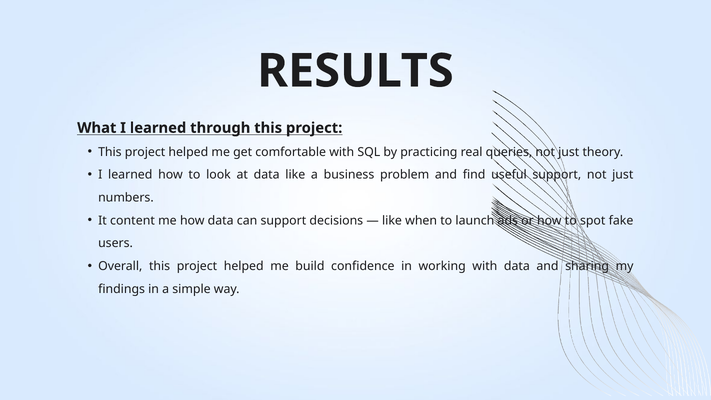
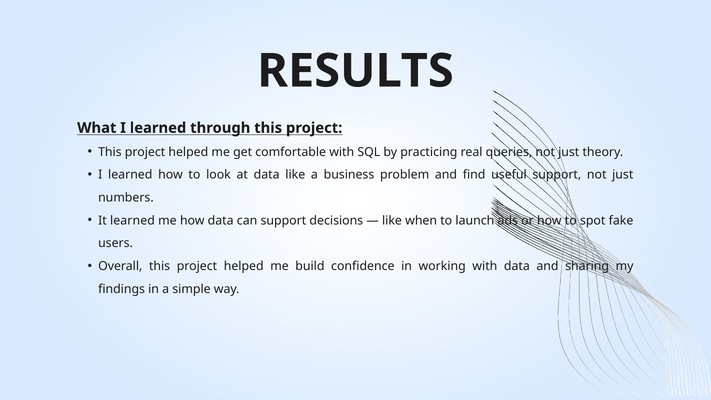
It content: content -> learned
